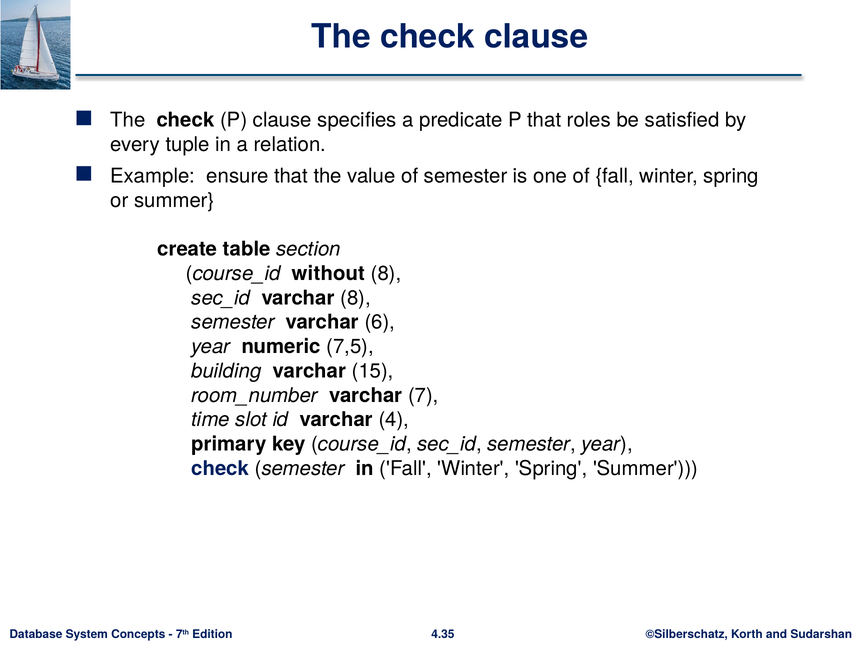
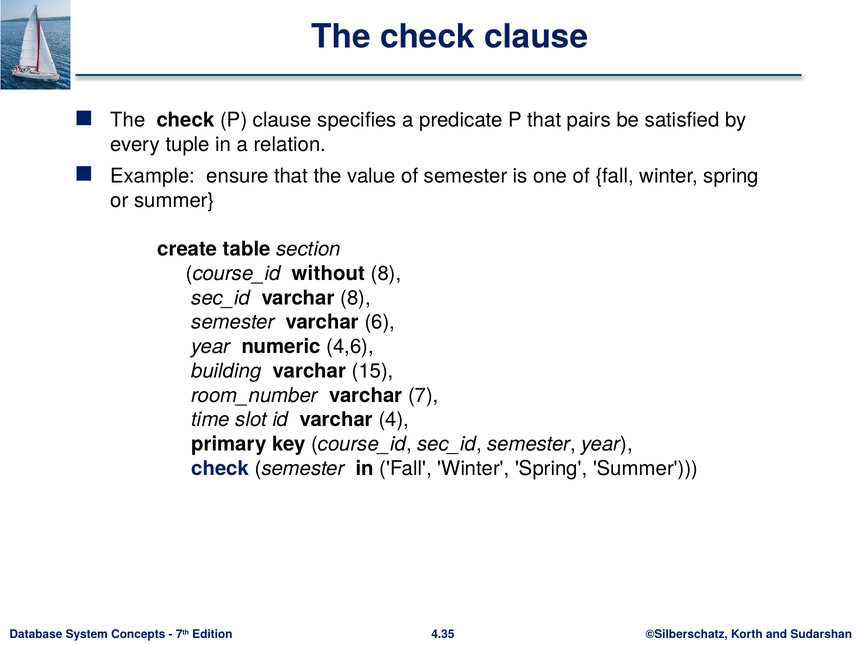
roles: roles -> pairs
7,5: 7,5 -> 4,6
